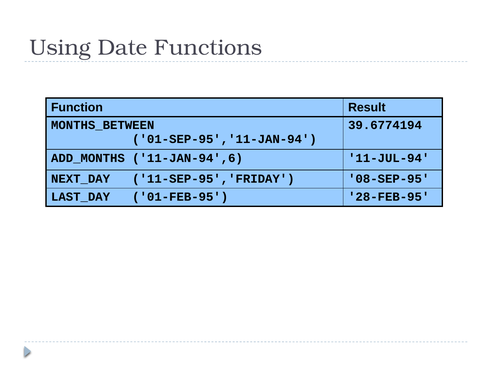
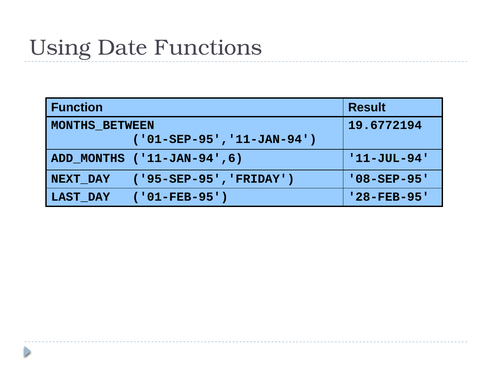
39.6774194: 39.6774194 -> 19.6772194
11-SEP-95','FRIDAY: 11-SEP-95','FRIDAY -> 95-SEP-95','FRIDAY
